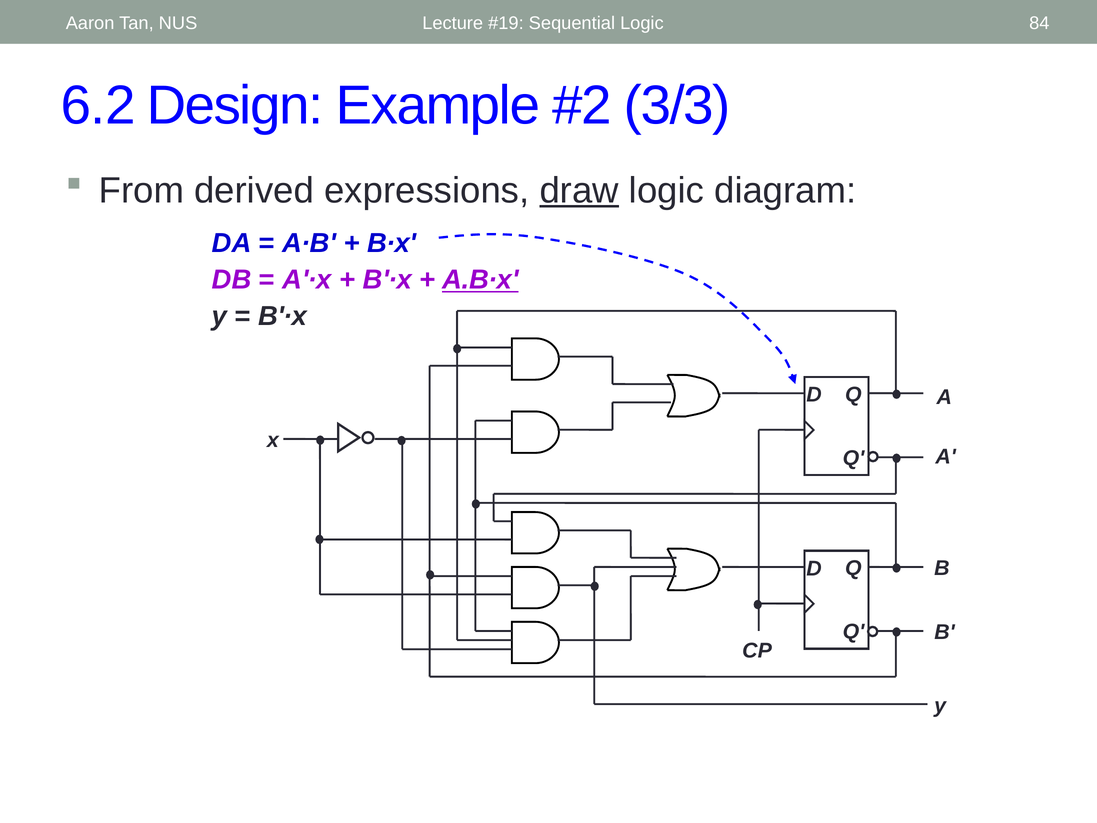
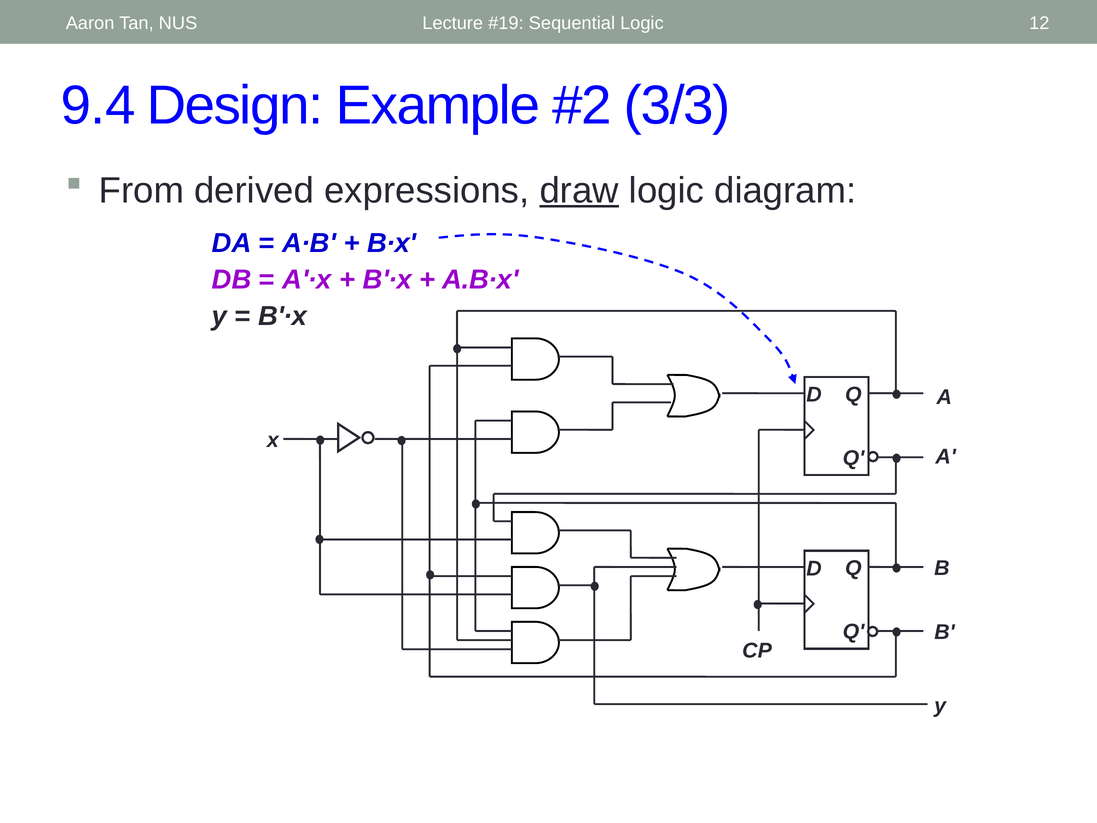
84: 84 -> 12
6.2: 6.2 -> 9.4
A.B∙x underline: present -> none
